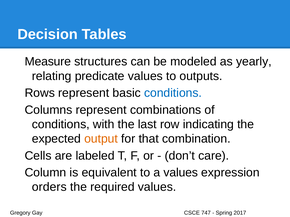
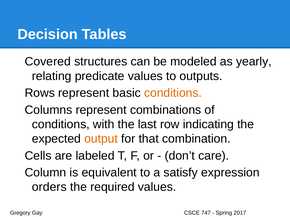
Measure: Measure -> Covered
conditions at (173, 93) colour: blue -> orange
a values: values -> satisfy
